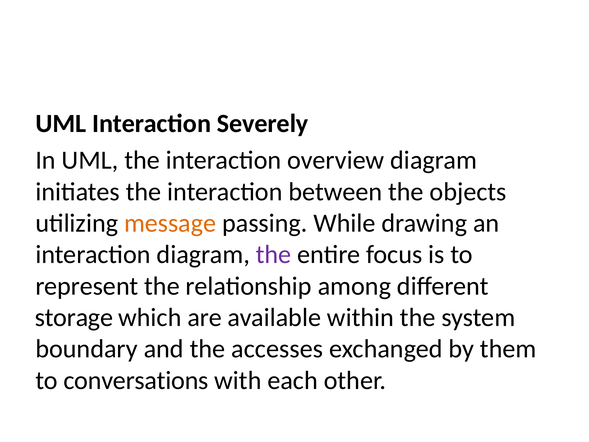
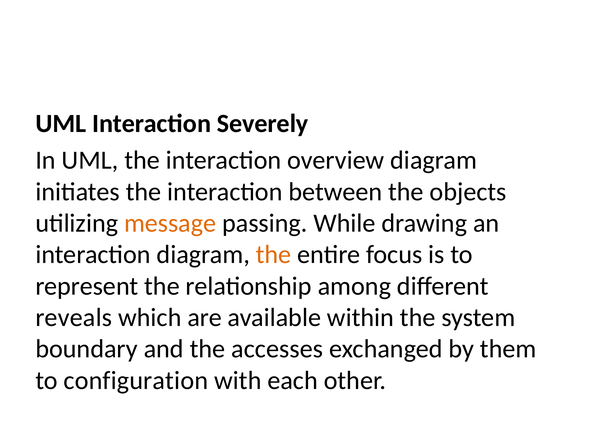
the at (273, 254) colour: purple -> orange
storage: storage -> reveals
conversations: conversations -> configuration
